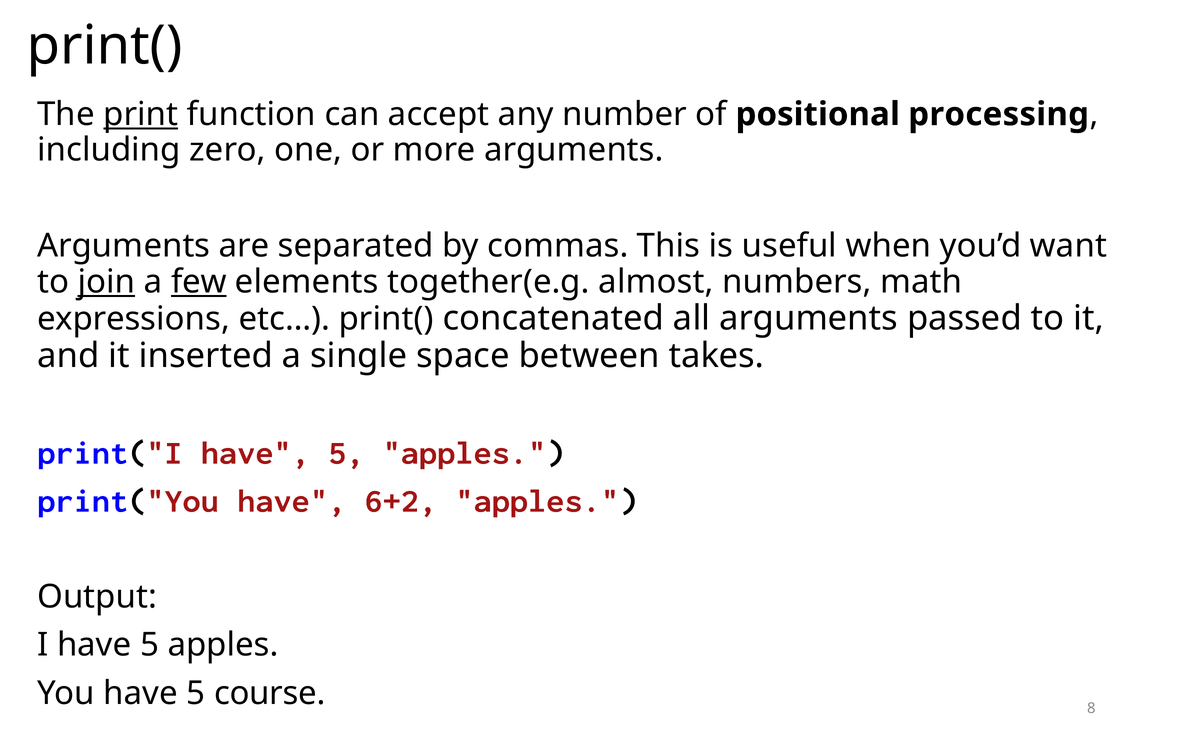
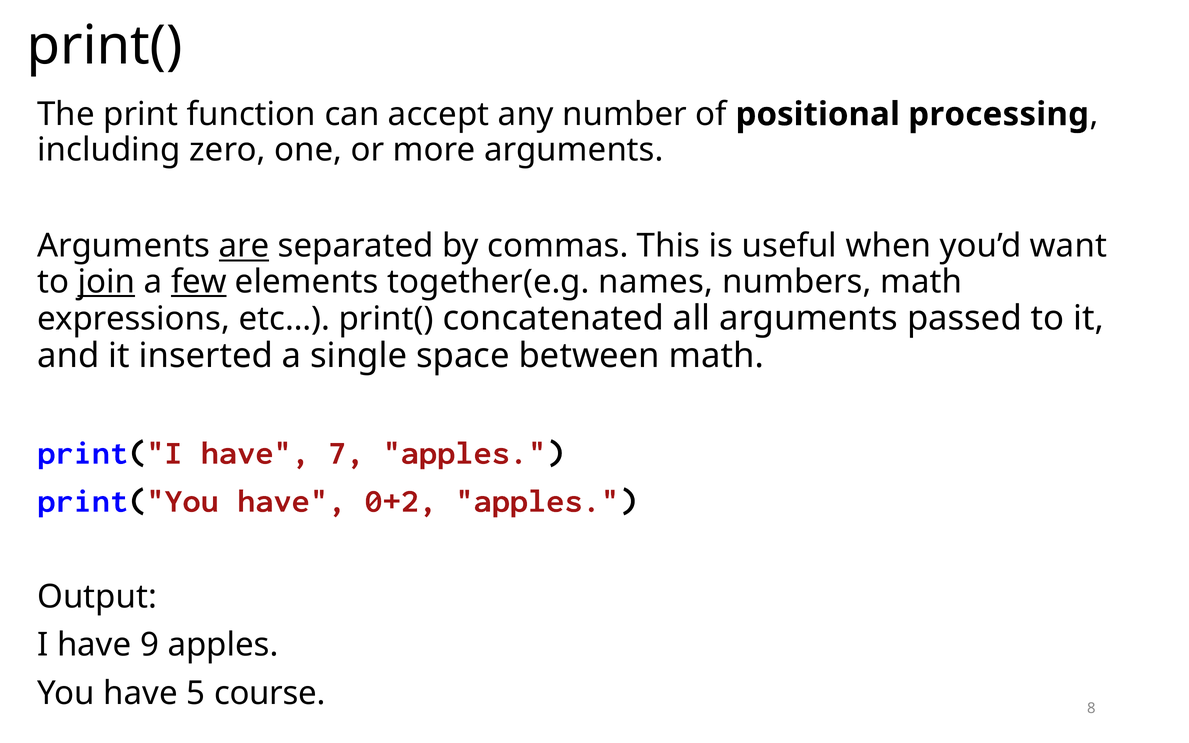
print underline: present -> none
are underline: none -> present
almost: almost -> names
between takes: takes -> math
print("I have 5: 5 -> 7
6+2: 6+2 -> 0+2
I have 5: 5 -> 9
